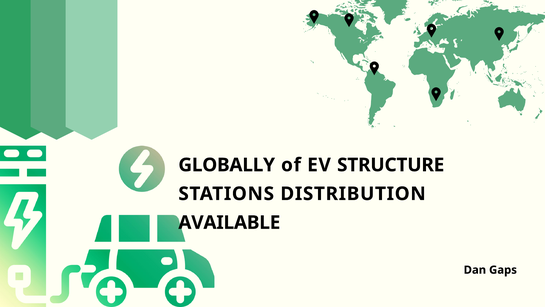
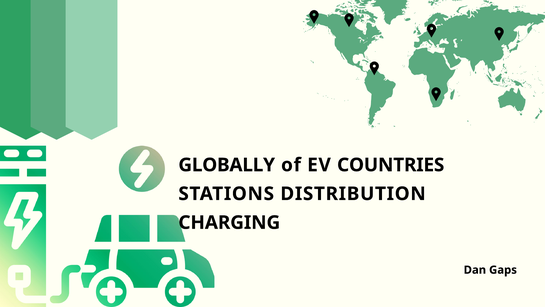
STRUCTURE: STRUCTURE -> COUNTRIES
AVAILABLE: AVAILABLE -> CHARGING
